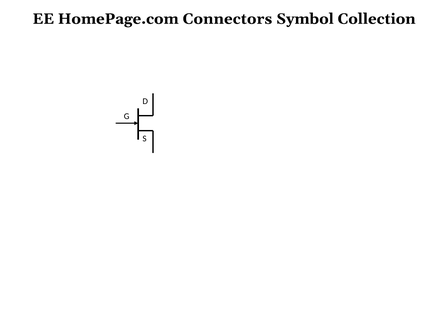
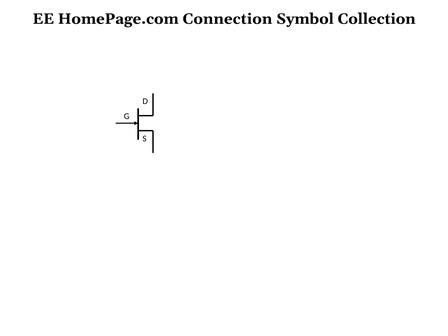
Connectors: Connectors -> Connection
